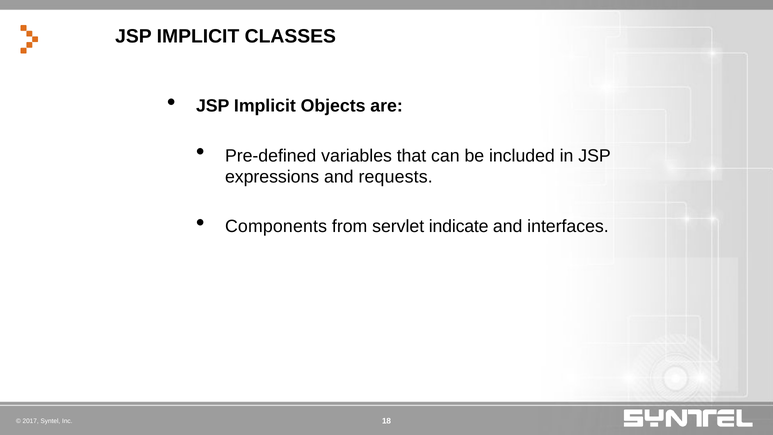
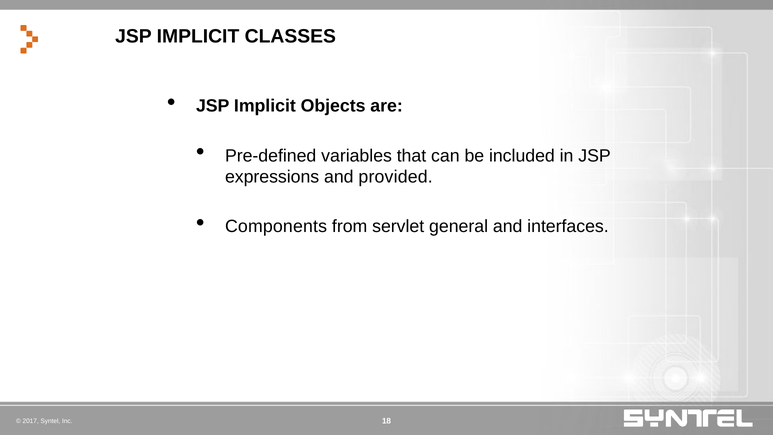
requests: requests -> provided
indicate: indicate -> general
